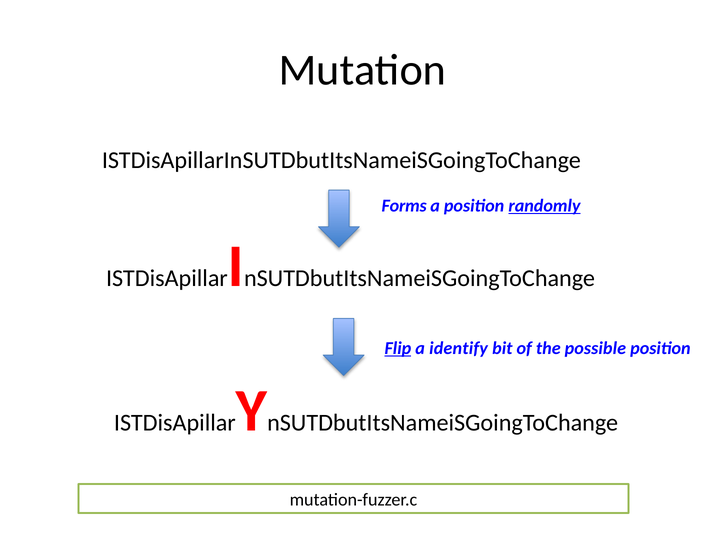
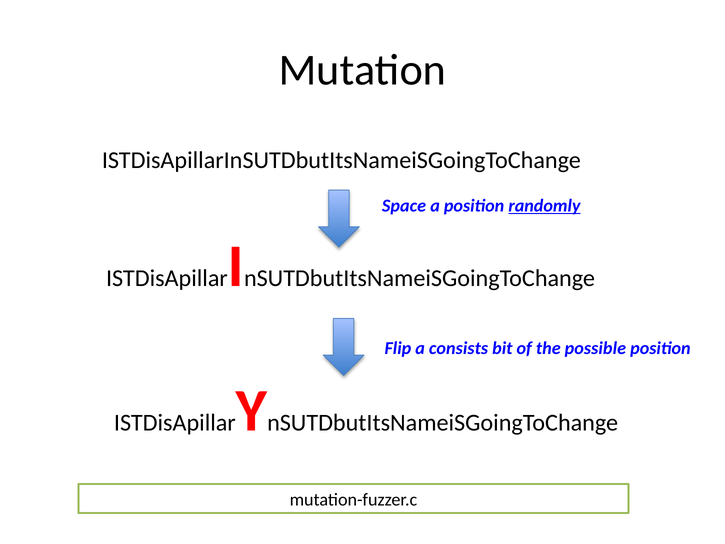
Forms: Forms -> Space
Flip underline: present -> none
identify: identify -> consists
